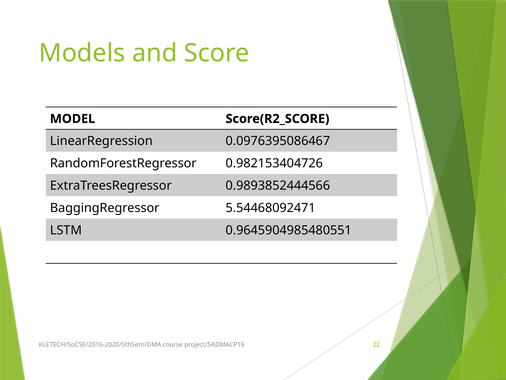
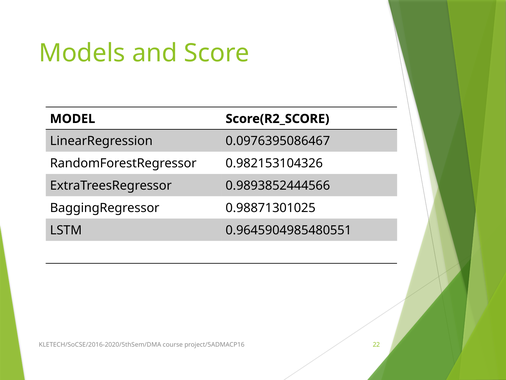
0.982153404726: 0.982153404726 -> 0.982153104326
5.54468092471: 5.54468092471 -> 0.98871301025
